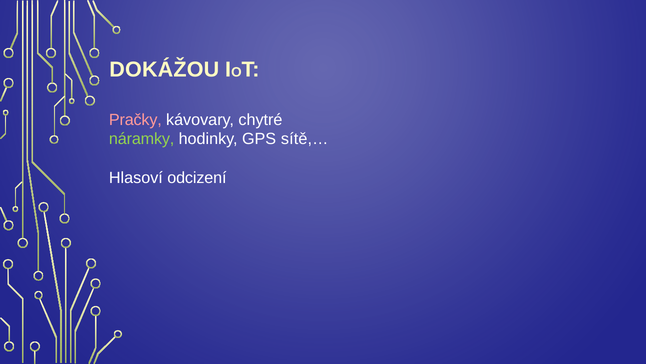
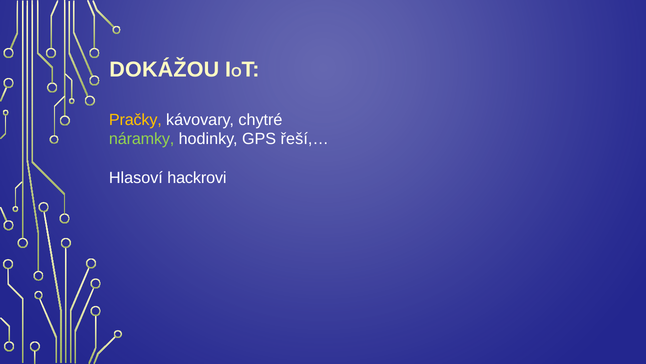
Pračky colour: pink -> yellow
sítě,…: sítě,… -> řeší,…
odcizení: odcizení -> hackrovi
